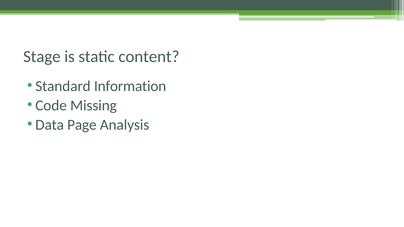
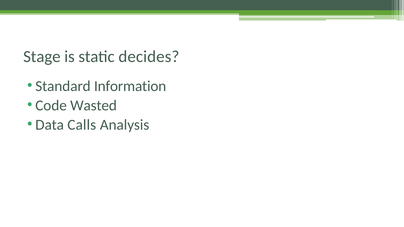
content: content -> decides
Missing: Missing -> Wasted
Page: Page -> Calls
